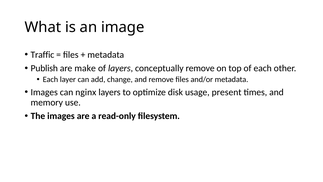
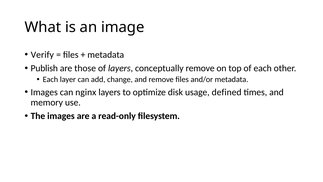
Traffic: Traffic -> Verify
make: make -> those
present: present -> defined
